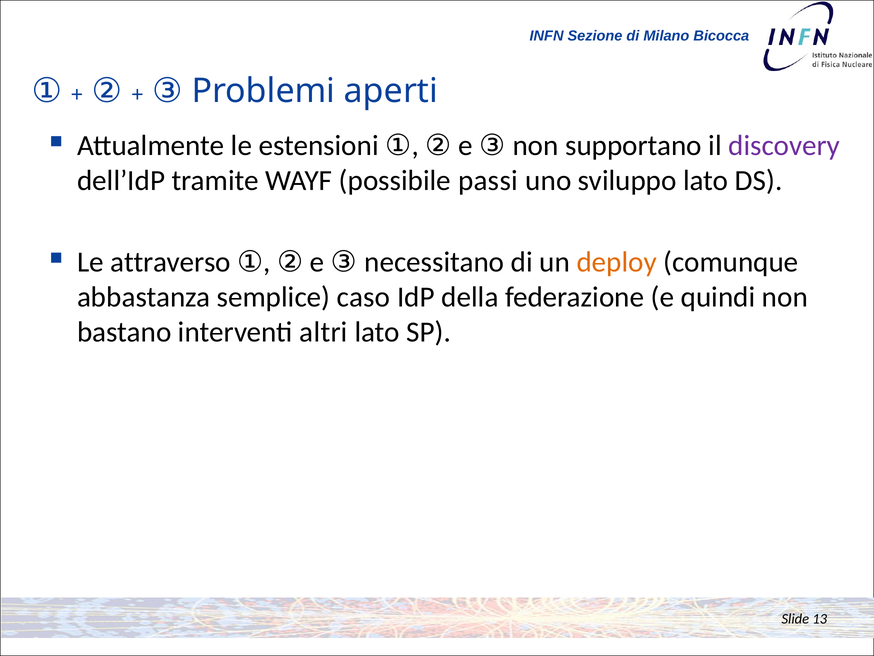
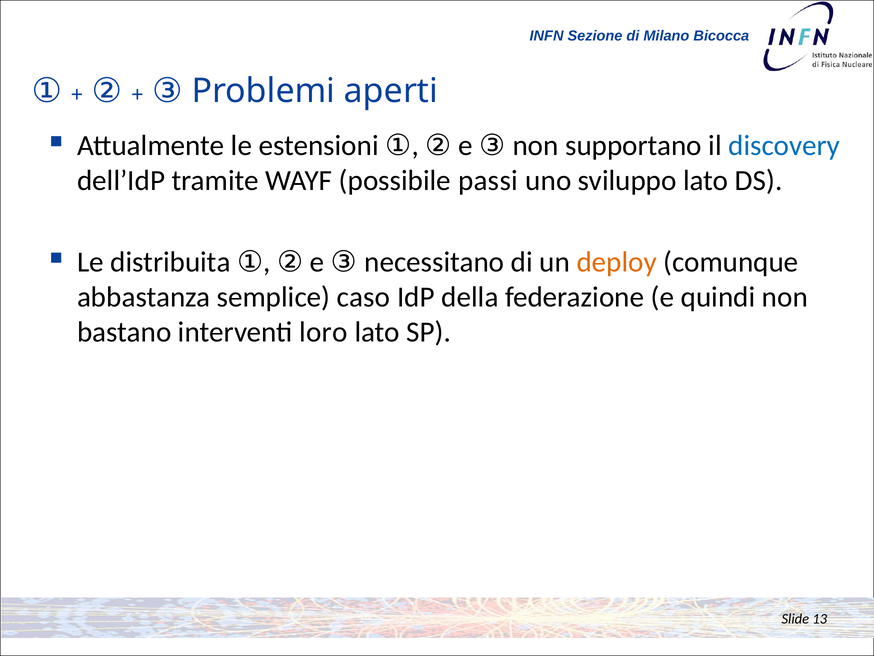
discovery colour: purple -> blue
attraverso: attraverso -> distribuita
altri: altri -> loro
